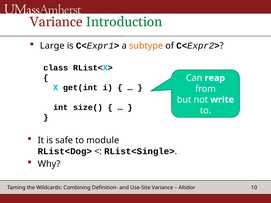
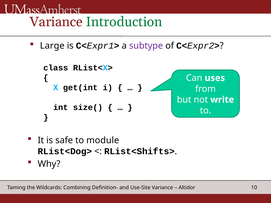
subtype colour: orange -> purple
reap: reap -> uses
RList<Single>: RList<Single> -> RList<Shifts>
